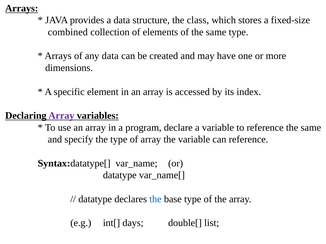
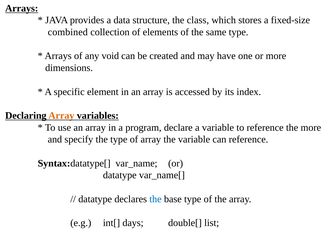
any data: data -> void
Array at (61, 116) colour: purple -> orange
reference the same: same -> more
